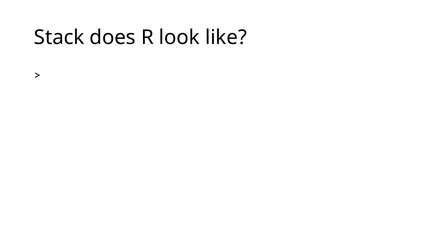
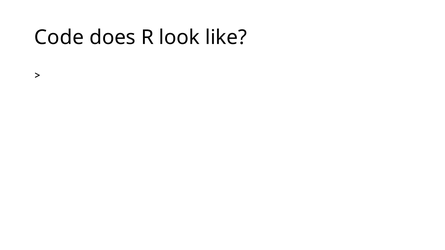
Stack: Stack -> Code
